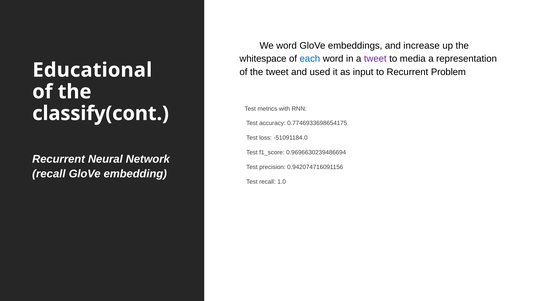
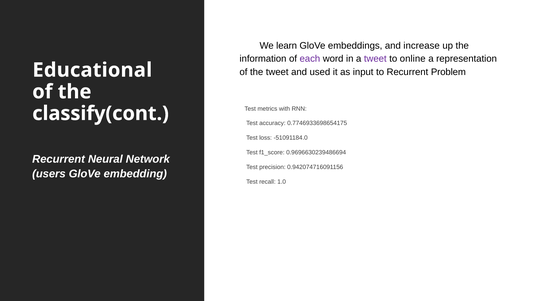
We word: word -> learn
whitespace: whitespace -> information
each colour: blue -> purple
media: media -> online
recall at (49, 174): recall -> users
